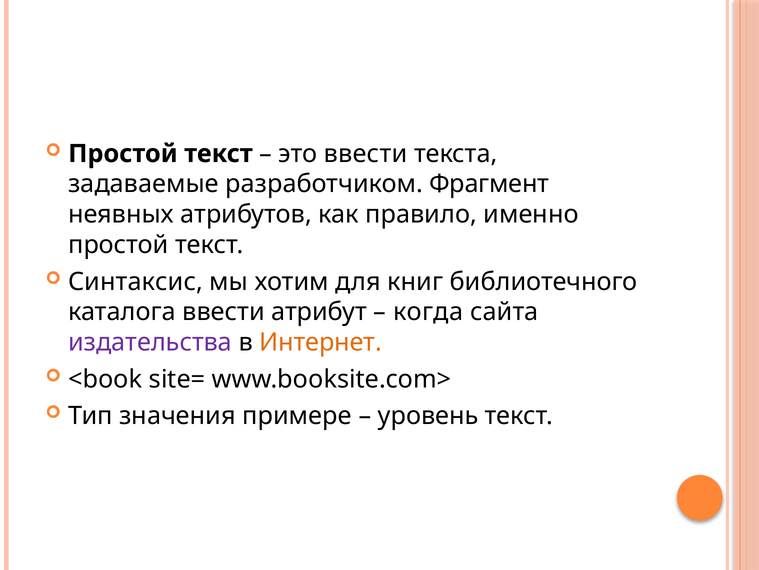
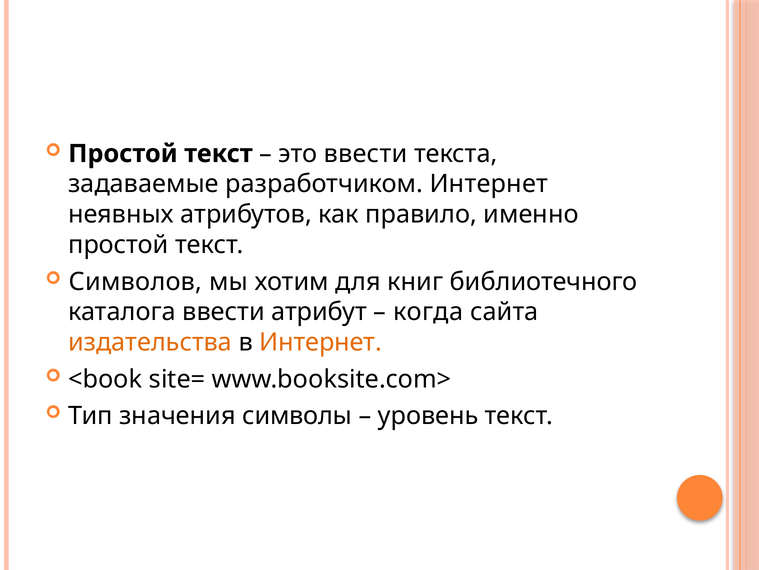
разработчиком Фрагмент: Фрагмент -> Интернет
Синтаксис: Синтаксис -> Символов
издательства colour: purple -> orange
примере: примере -> символы
